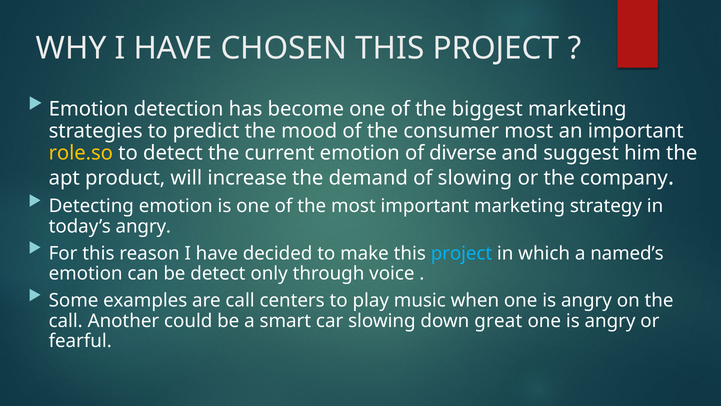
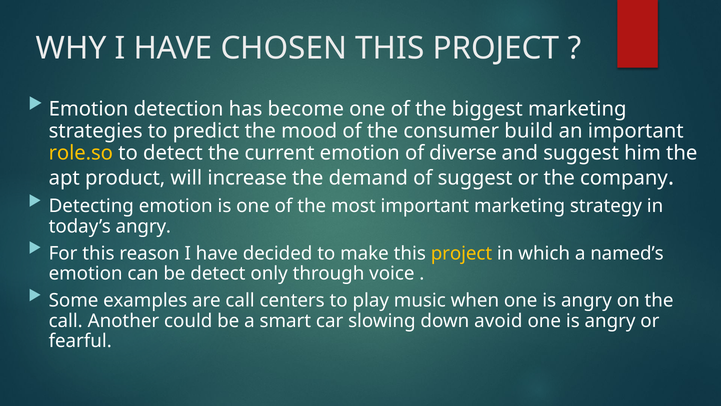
consumer most: most -> build
of slowing: slowing -> suggest
project at (461, 253) colour: light blue -> yellow
great: great -> avoid
